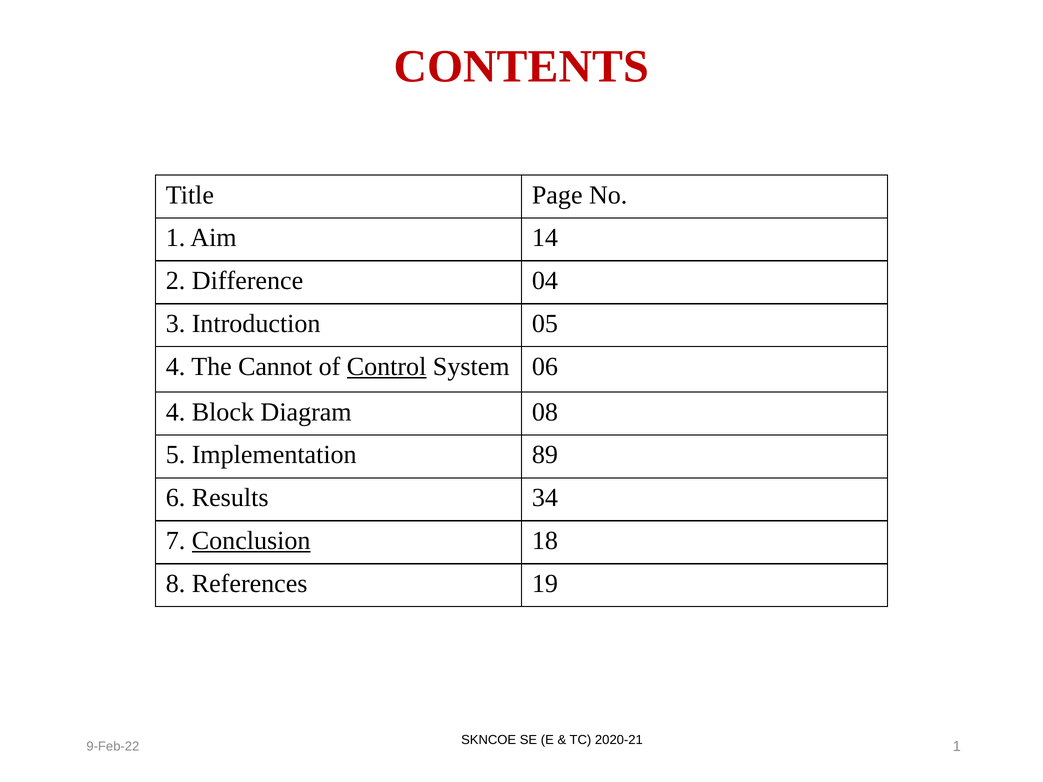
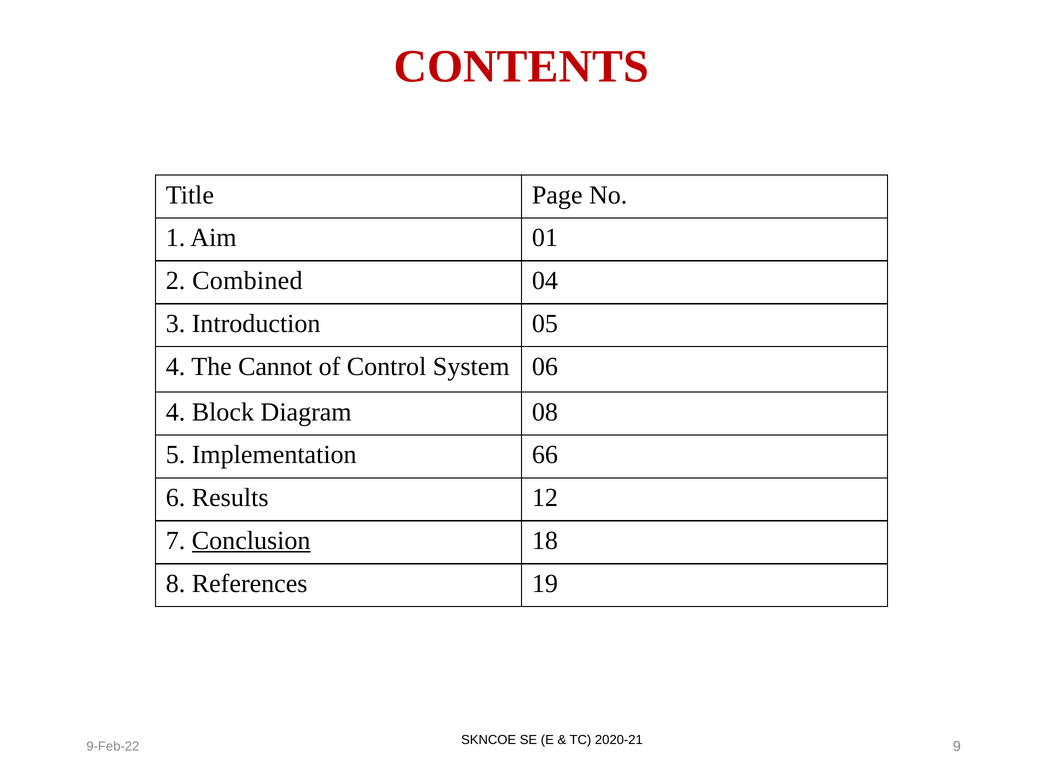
14: 14 -> 01
Difference: Difference -> Combined
Control underline: present -> none
89: 89 -> 66
34: 34 -> 12
9-Feb-22 1: 1 -> 9
